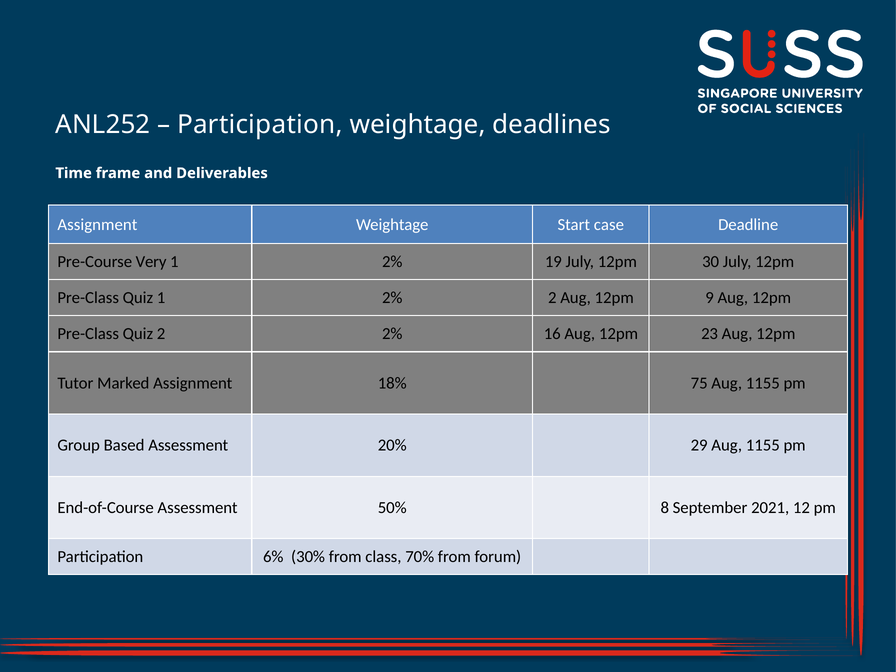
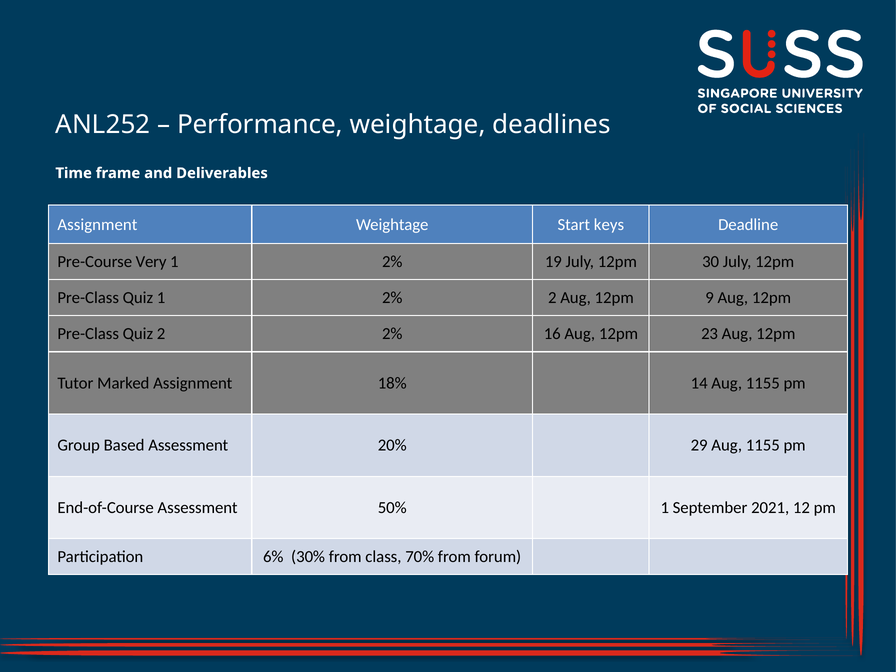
Participation at (260, 125): Participation -> Performance
case: case -> keys
75: 75 -> 14
50% 8: 8 -> 1
